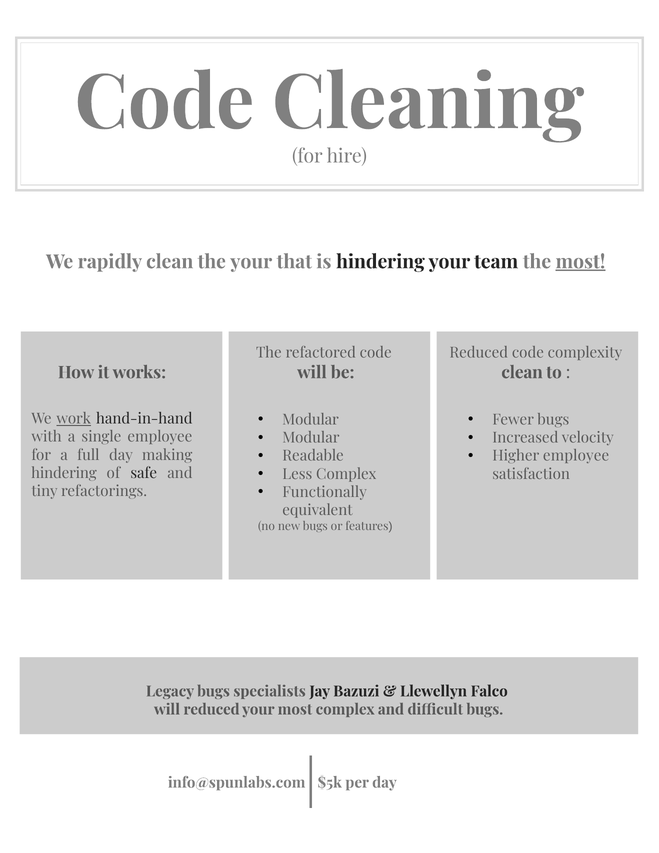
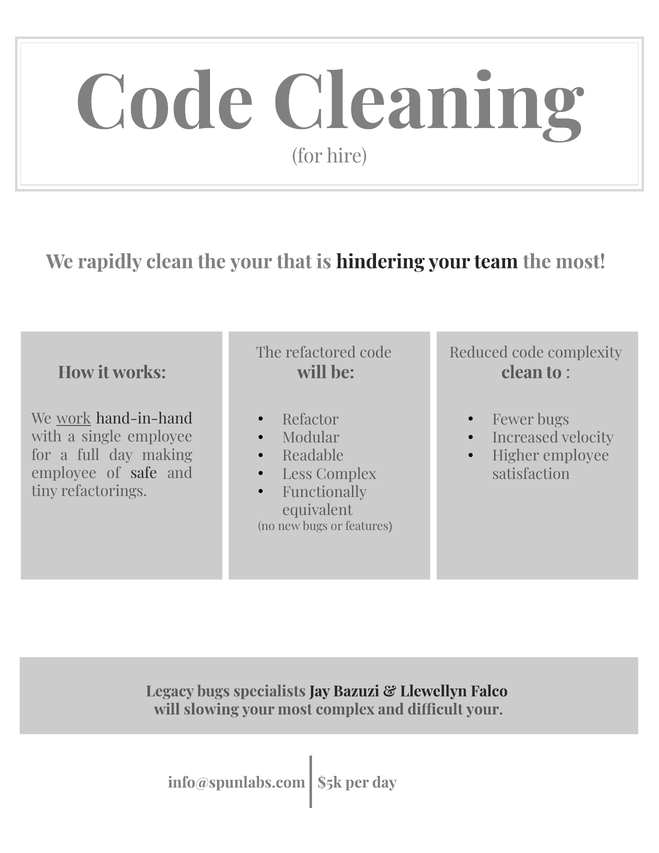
most at (580, 262) underline: present -> none
Modular at (310, 420): Modular -> Refactor
hindering at (64, 473): hindering -> employee
will reduced: reduced -> slowing
difficult bugs: bugs -> your
